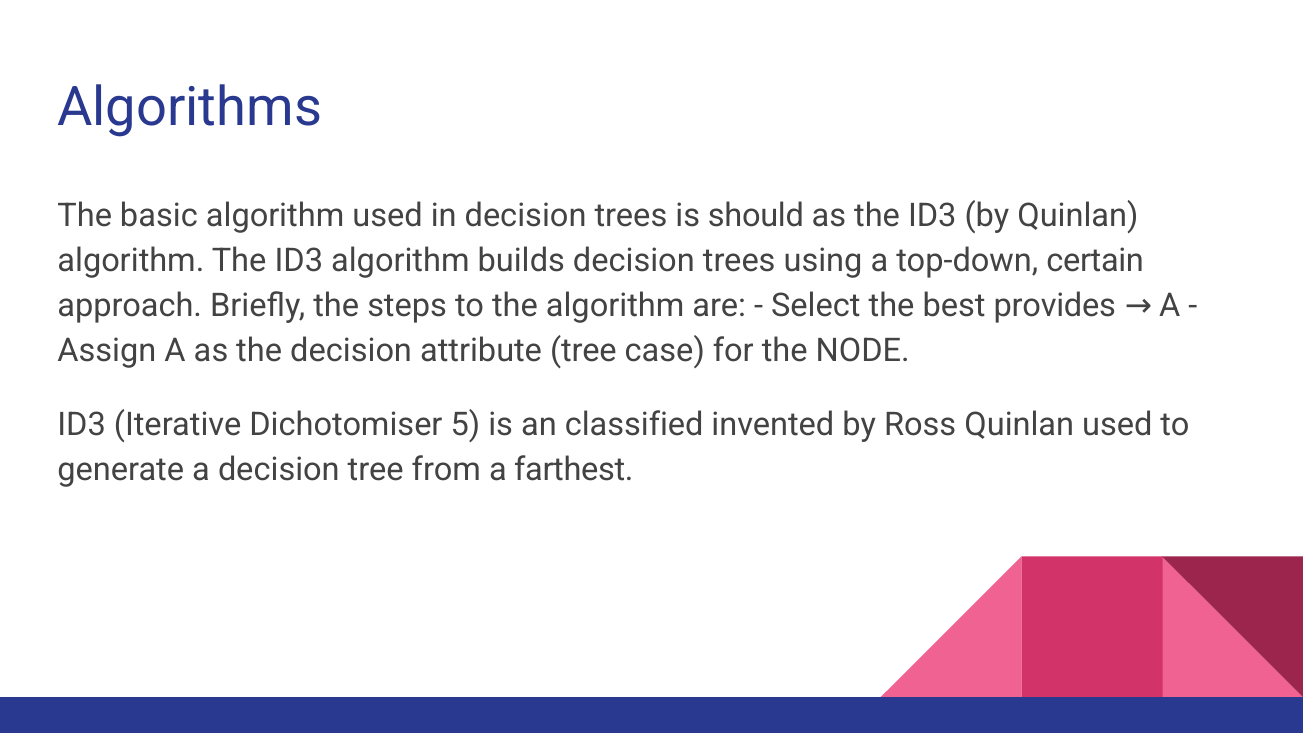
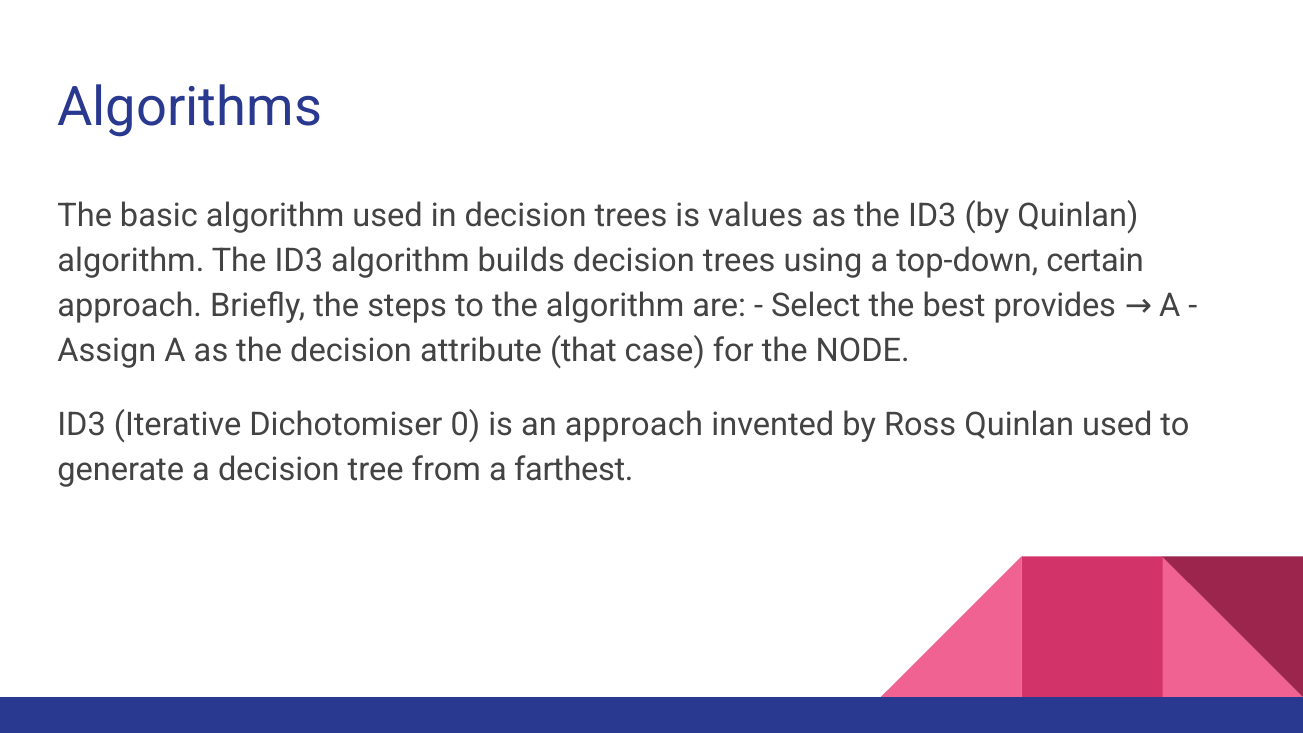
should: should -> values
attribute tree: tree -> that
5: 5 -> 0
an classified: classified -> approach
